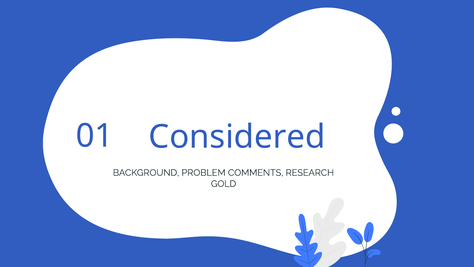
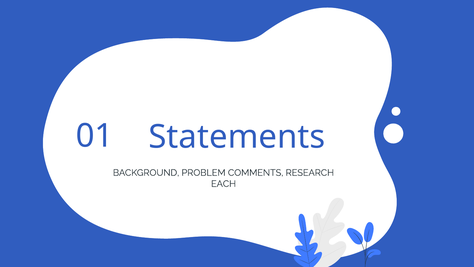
Considered: Considered -> Statements
GOLD: GOLD -> EACH
